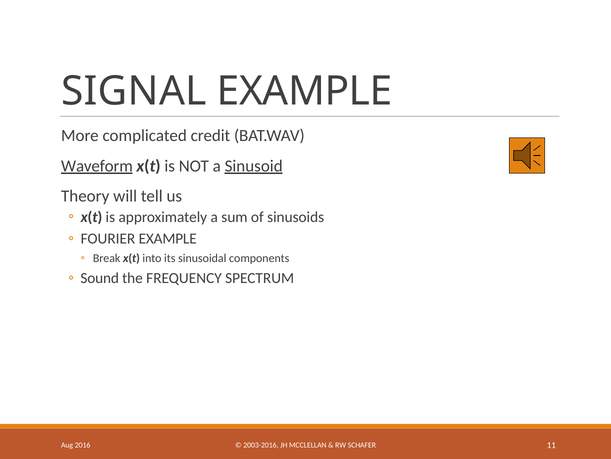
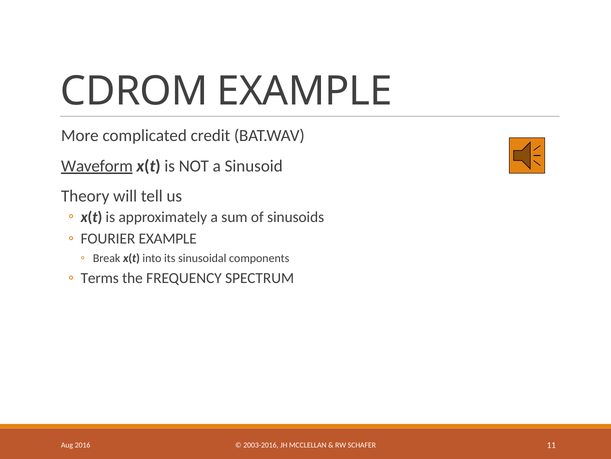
SIGNAL: SIGNAL -> CDROM
Sinusoid underline: present -> none
Sound: Sound -> Terms
